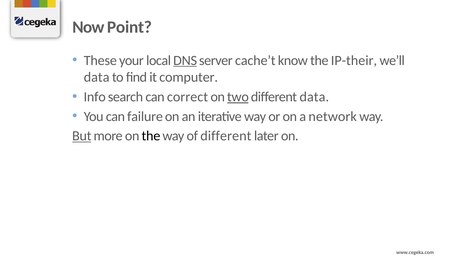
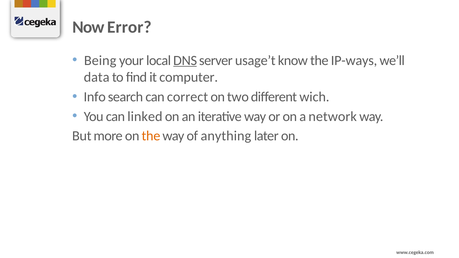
Point: Point -> Error
These: These -> Being
cache’t: cache’t -> usage’t
IP-their: IP-their -> IP-ways
two underline: present -> none
different data: data -> wich
failure: failure -> linked
But underline: present -> none
the at (151, 136) colour: black -> orange
of different: different -> anything
